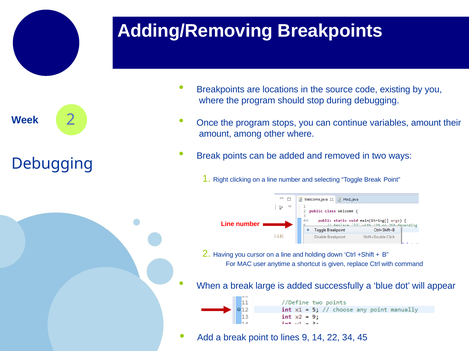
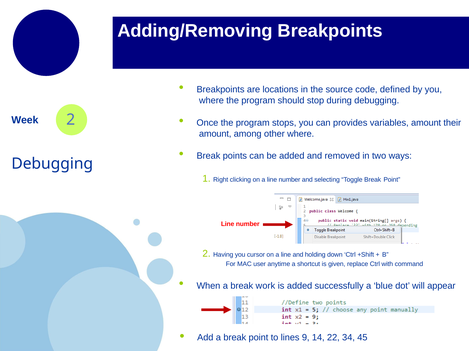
existing: existing -> defined
continue: continue -> provides
large: large -> work
